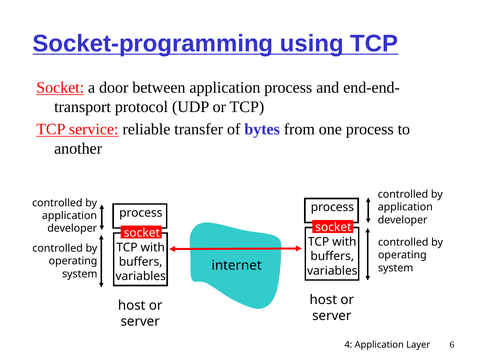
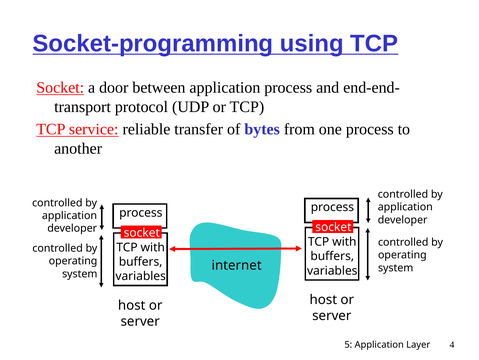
4: 4 -> 5
6: 6 -> 4
